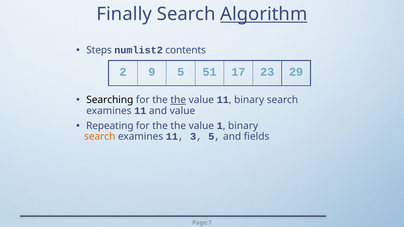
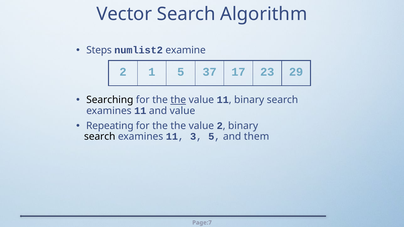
Finally: Finally -> Vector
Algorithm underline: present -> none
contents: contents -> examine
9: 9 -> 1
51: 51 -> 37
value 1: 1 -> 2
search at (100, 137) colour: orange -> black
fields: fields -> them
